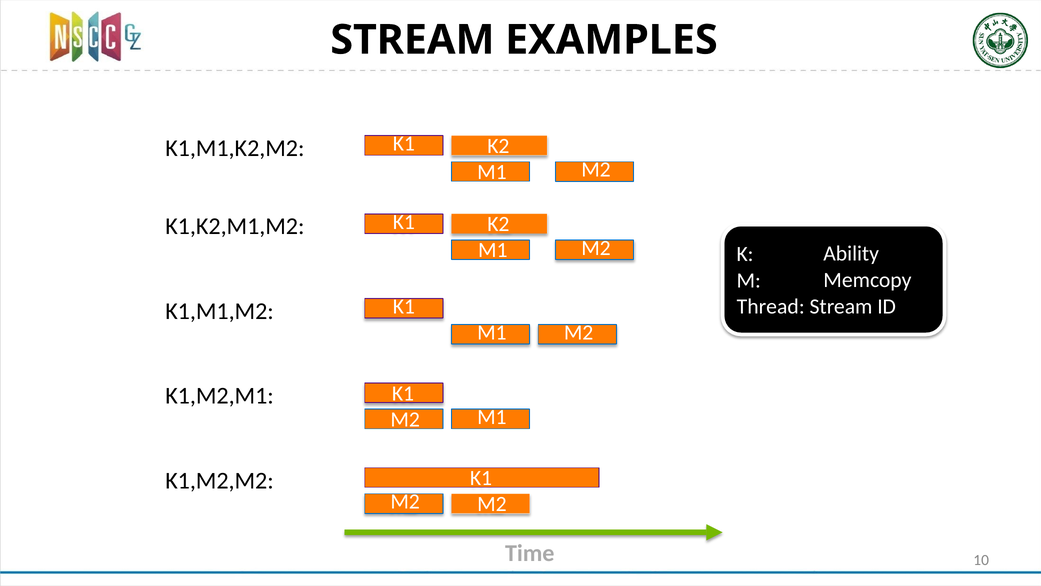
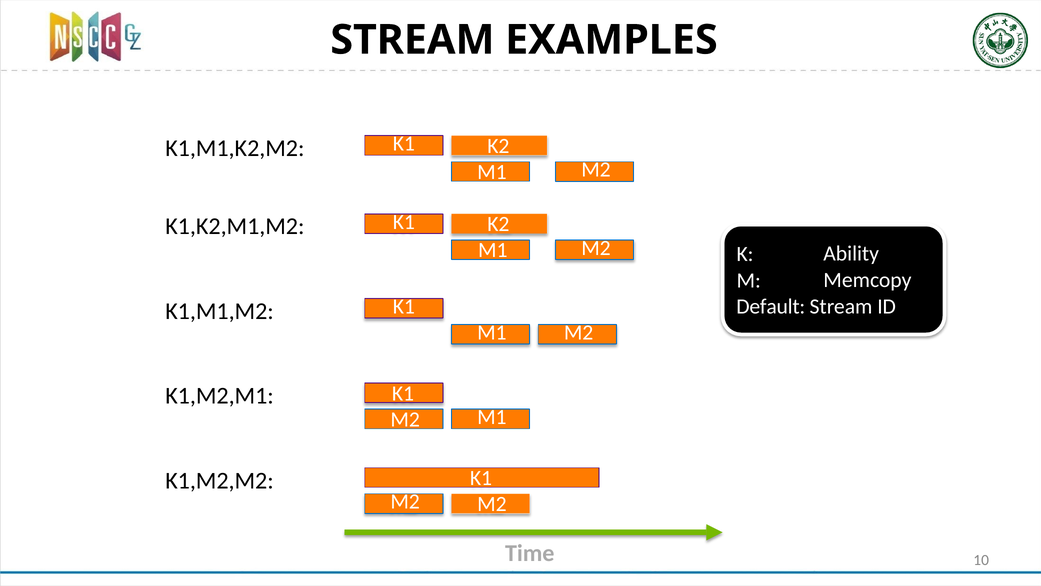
Thread: Thread -> Default
